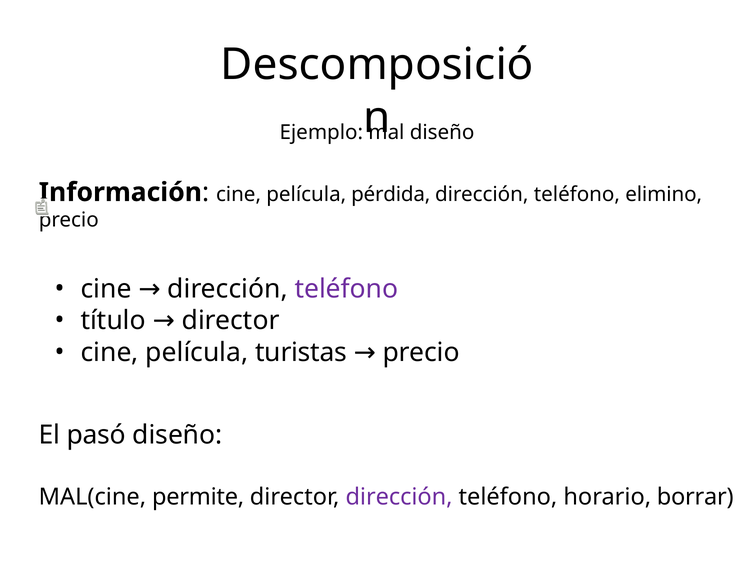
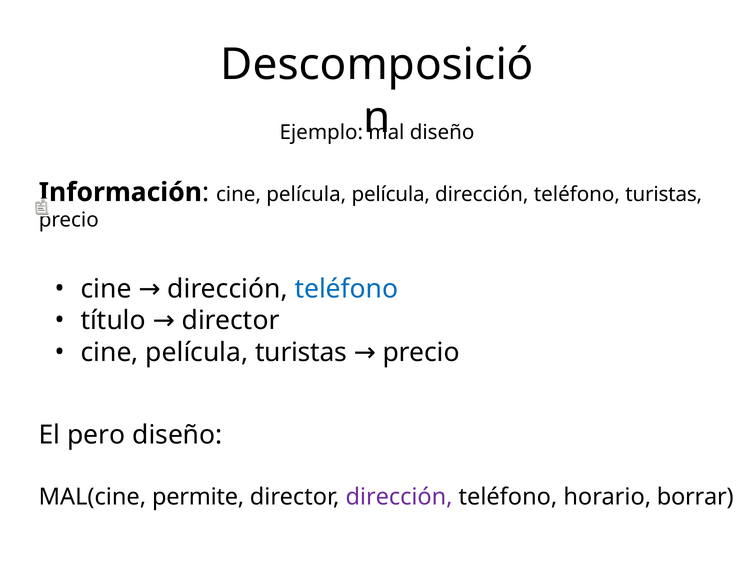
película pérdida: pérdida -> película
teléfono elimino: elimino -> turistas
teléfono at (346, 289) colour: purple -> blue
pasó: pasó -> pero
